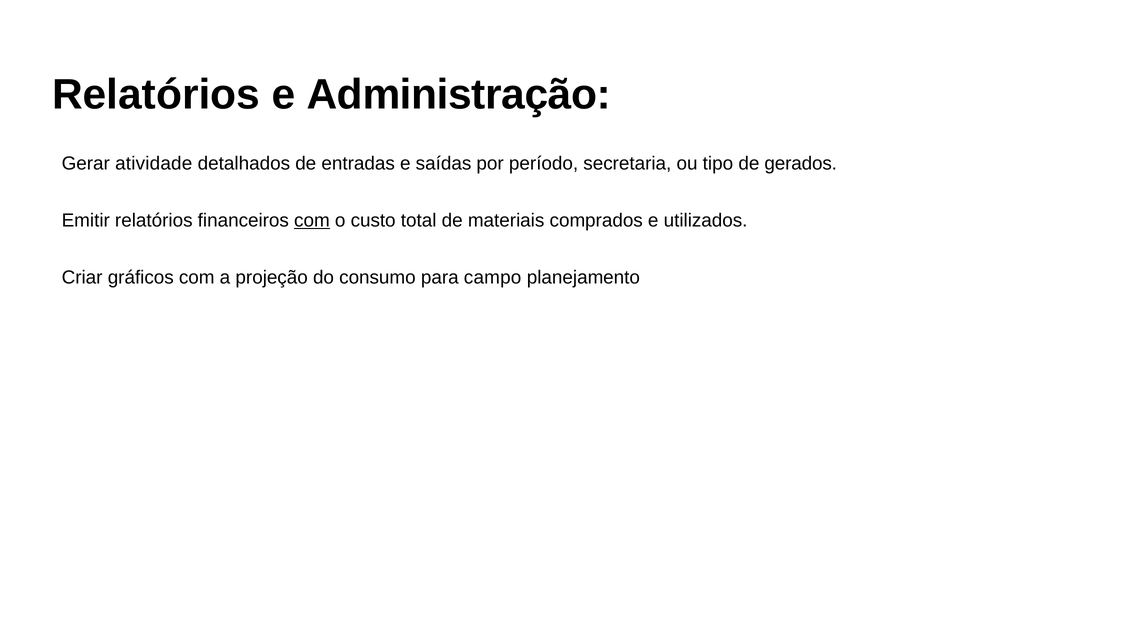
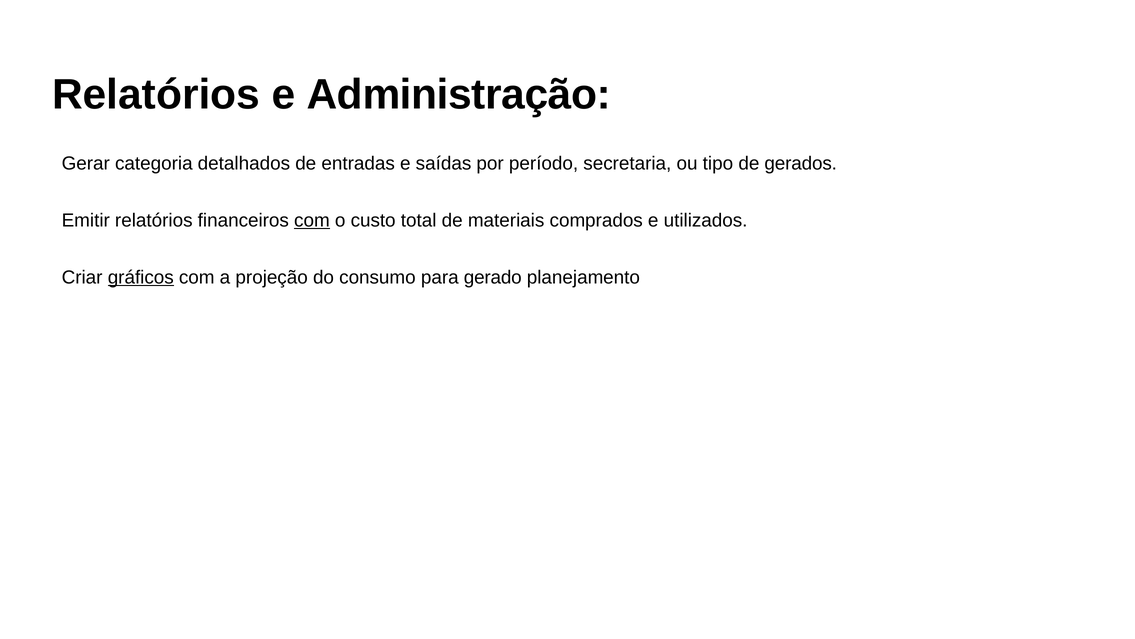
atividade: atividade -> categoria
gráficos underline: none -> present
campo: campo -> gerado
